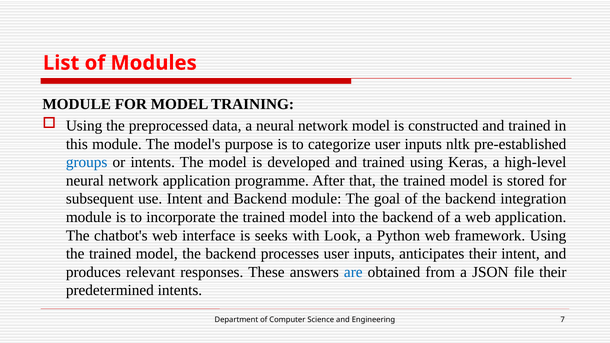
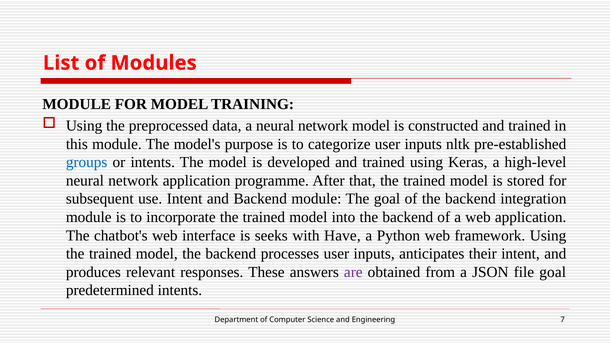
Look: Look -> Have
are colour: blue -> purple
file their: their -> goal
